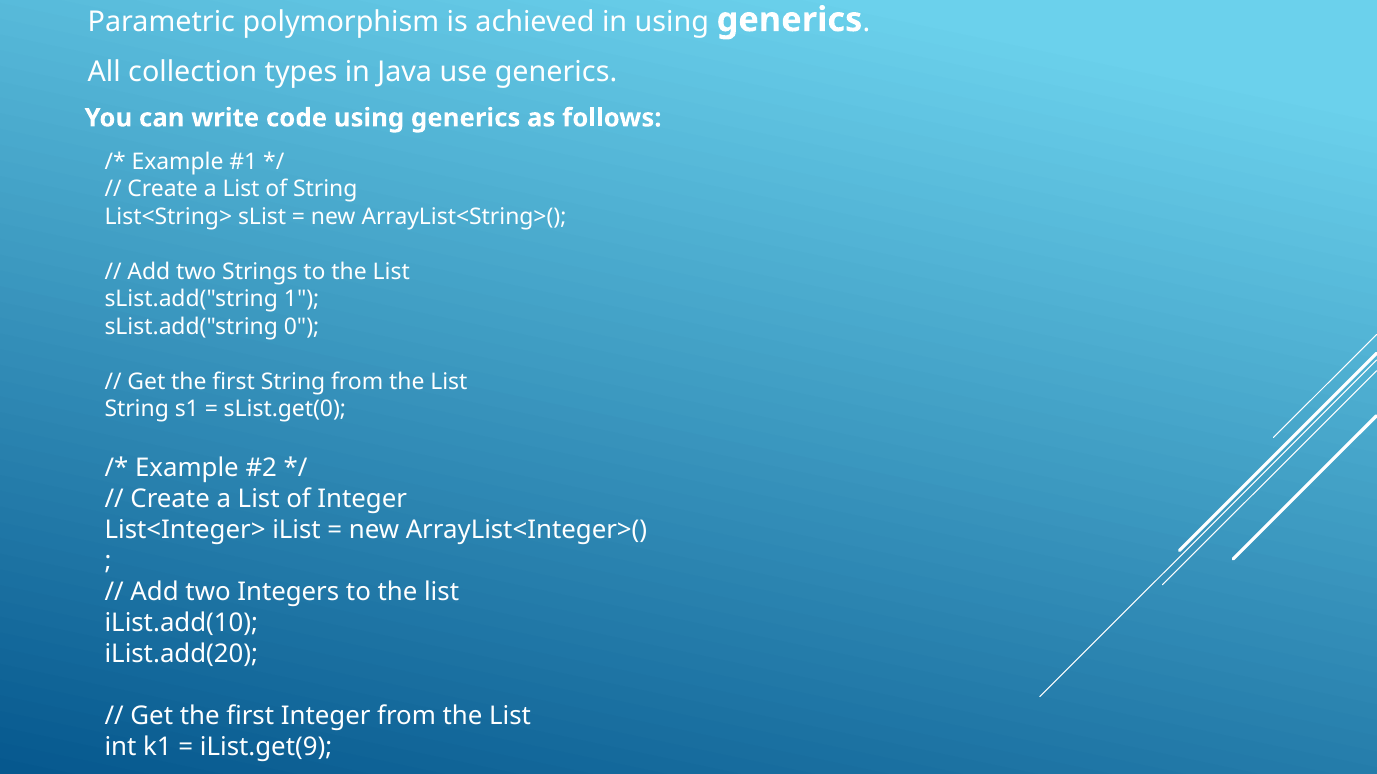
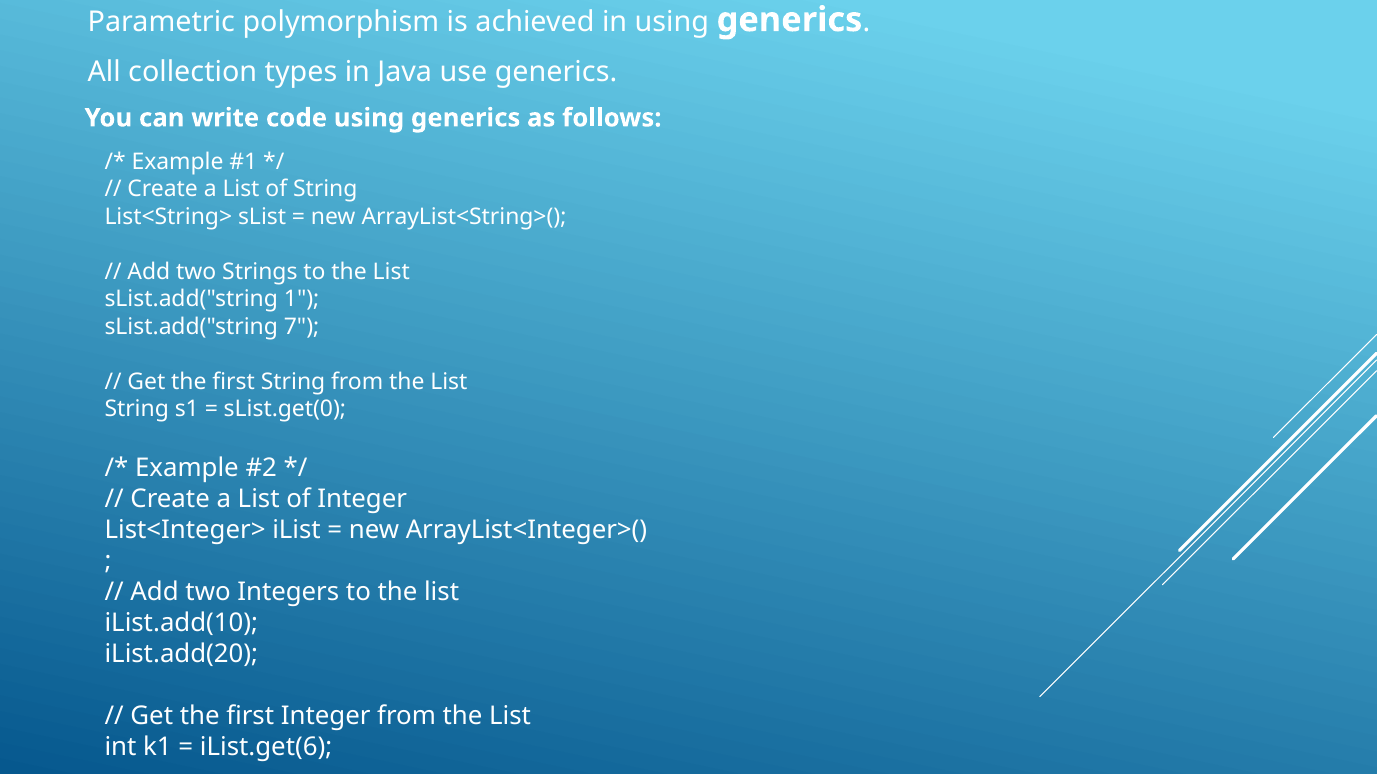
0: 0 -> 7
iList.get(9: iList.get(9 -> iList.get(6
